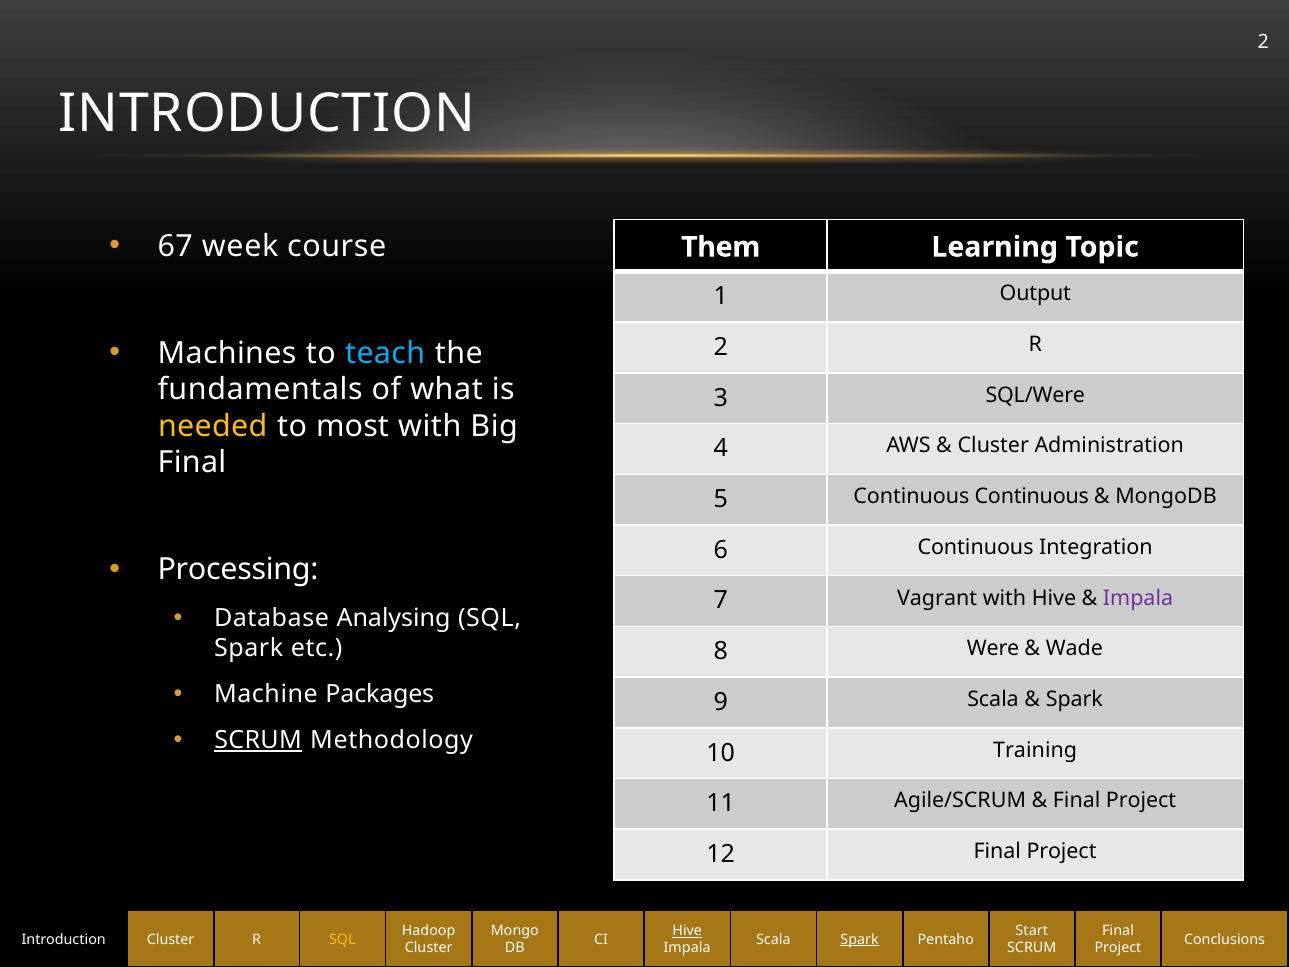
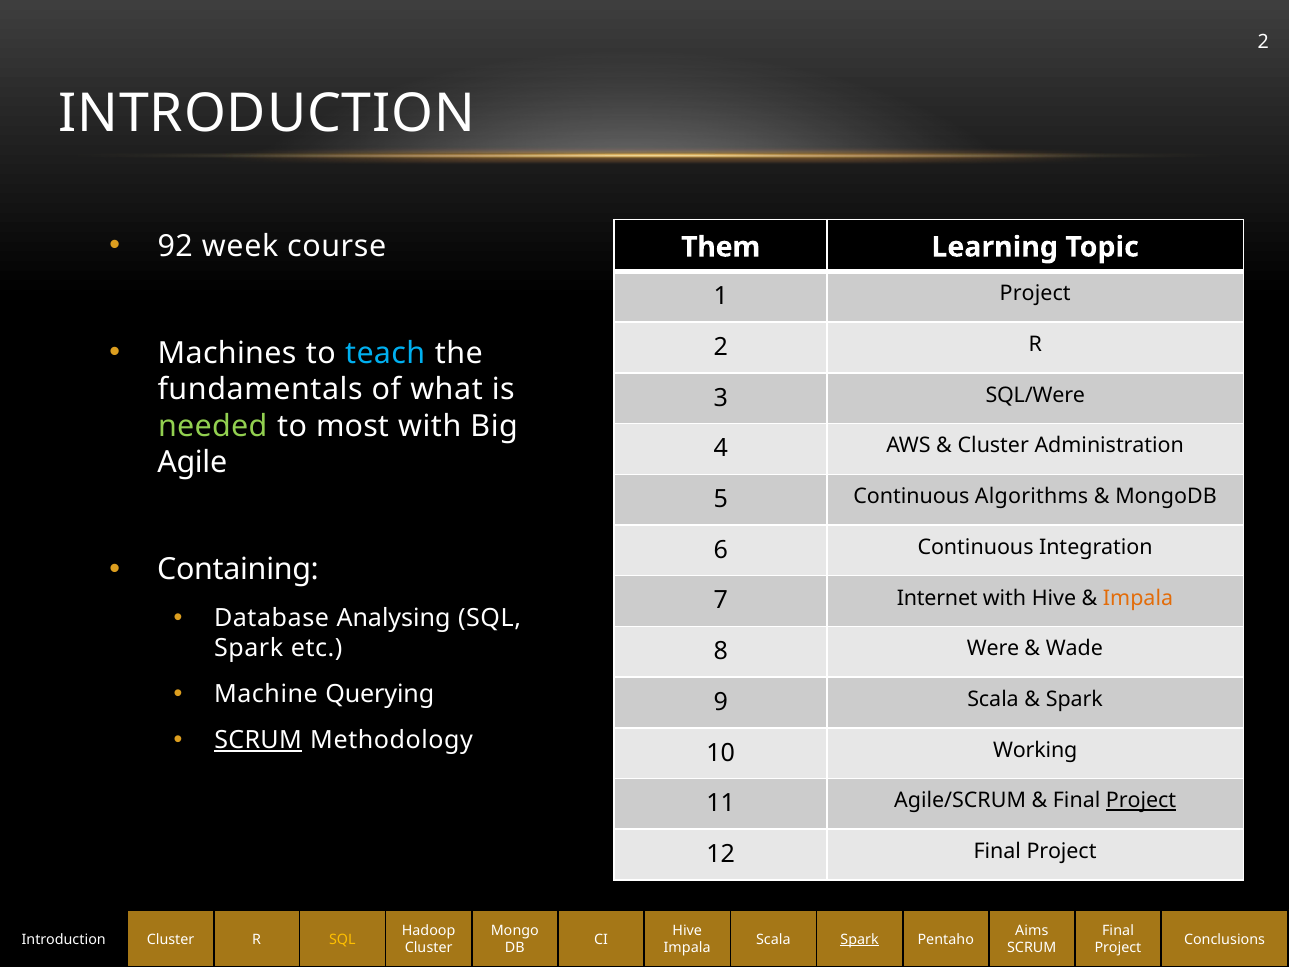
67: 67 -> 92
1 Output: Output -> Project
needed colour: yellow -> light green
Final at (192, 463): Final -> Agile
Continuous Continuous: Continuous -> Algorithms
Processing: Processing -> Containing
Vagrant: Vagrant -> Internet
Impala at (1138, 598) colour: purple -> orange
Packages: Packages -> Querying
Training: Training -> Working
Project at (1141, 801) underline: none -> present
Hive at (687, 931) underline: present -> none
Start: Start -> Aims
